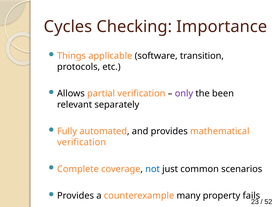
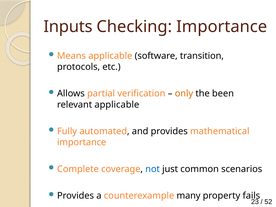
Cycles: Cycles -> Inputs
Things: Things -> Means
only colour: purple -> orange
relevant separately: separately -> applicable
verification at (82, 142): verification -> importance
